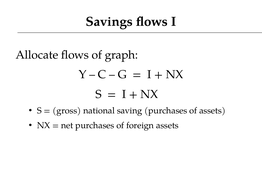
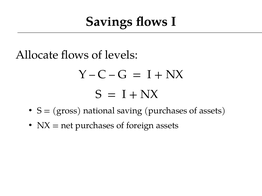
graph: graph -> levels
